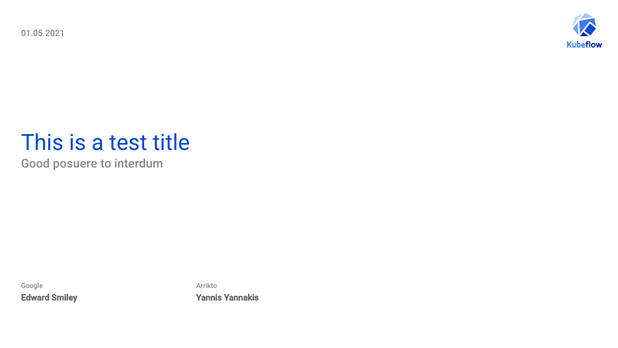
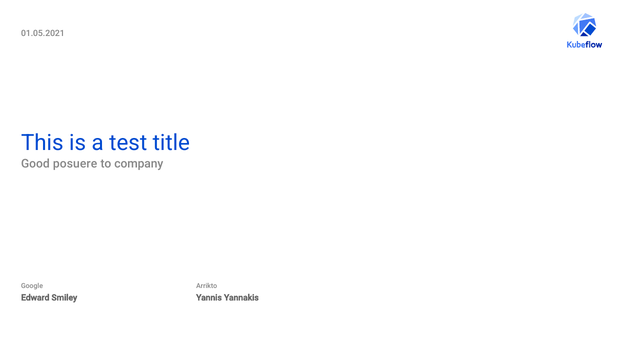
interdum: interdum -> company
